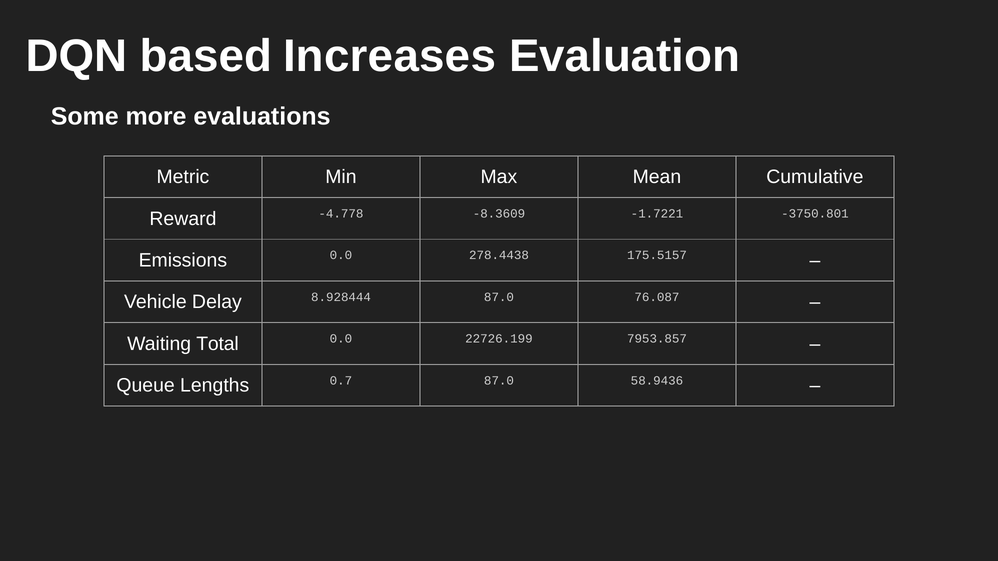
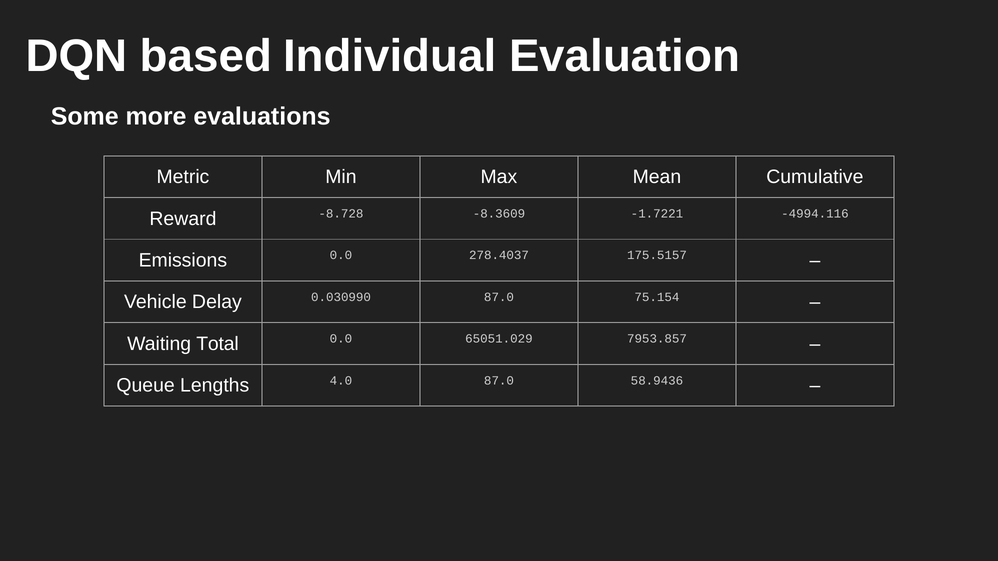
Increases: Increases -> Individual
-4.778: -4.778 -> -8.728
-3750.801: -3750.801 -> -4994.116
278.4438: 278.4438 -> 278.4037
8.928444: 8.928444 -> 0.030990
76.087: 76.087 -> 75.154
22726.199: 22726.199 -> 65051.029
0.7: 0.7 -> 4.0
